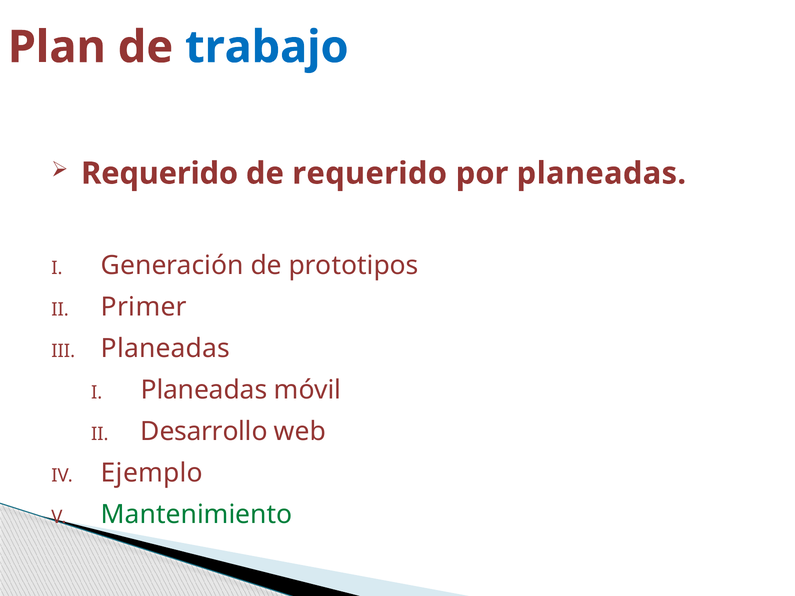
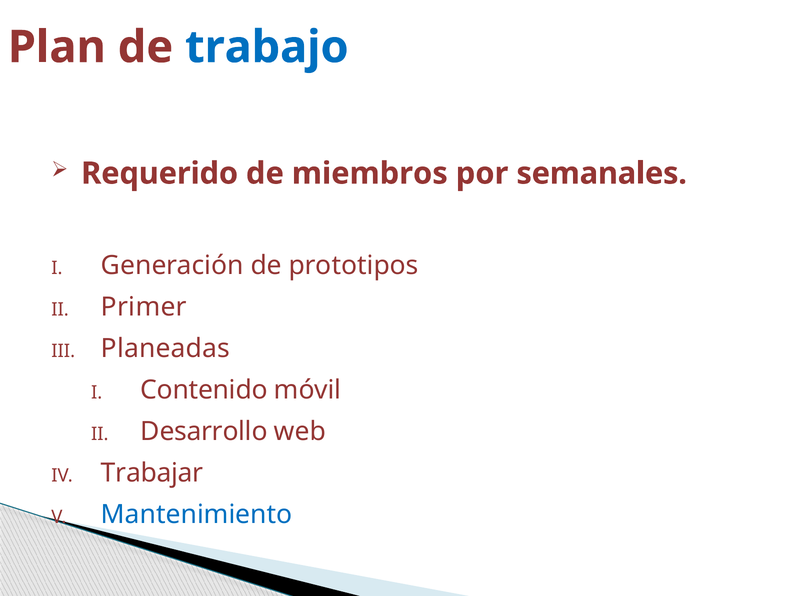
de requerido: requerido -> miembros
por planeadas: planeadas -> semanales
Planeadas at (204, 390): Planeadas -> Contenido
Ejemplo: Ejemplo -> Trabajar
Mantenimiento colour: green -> blue
